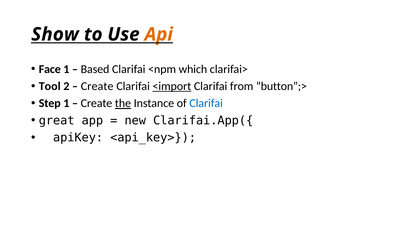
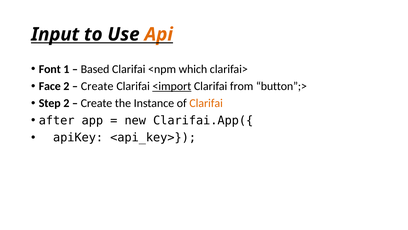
Show: Show -> Input
Face: Face -> Font
Tool: Tool -> Face
Step 1: 1 -> 2
the underline: present -> none
Clarifai at (206, 103) colour: blue -> orange
great: great -> after
